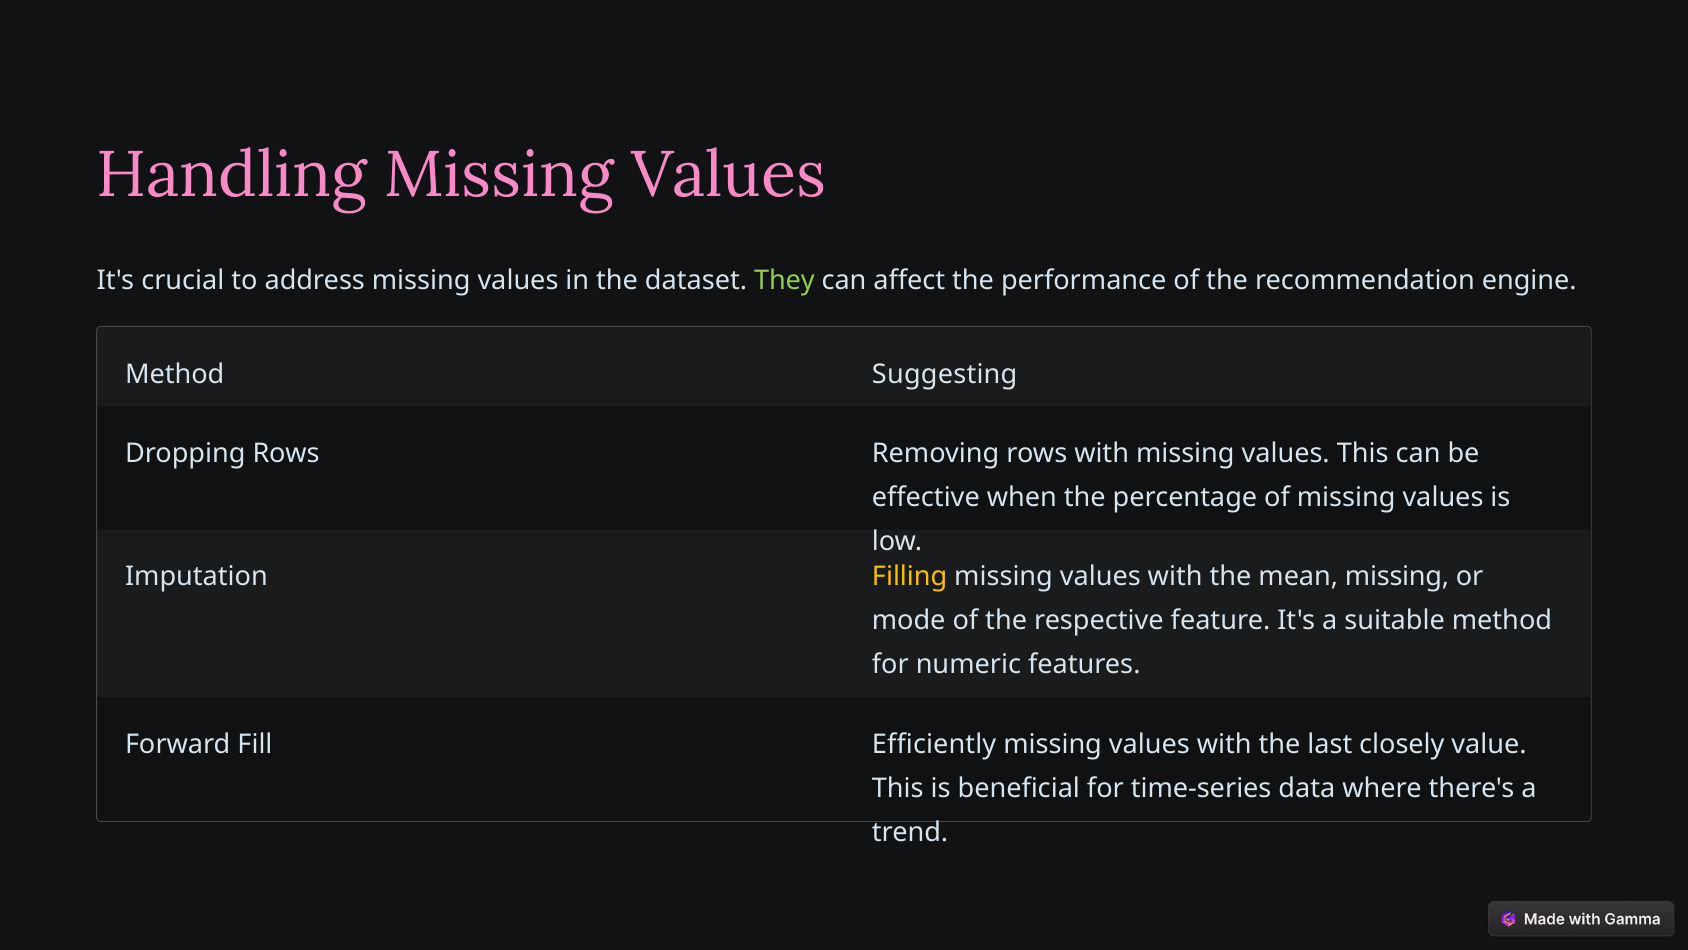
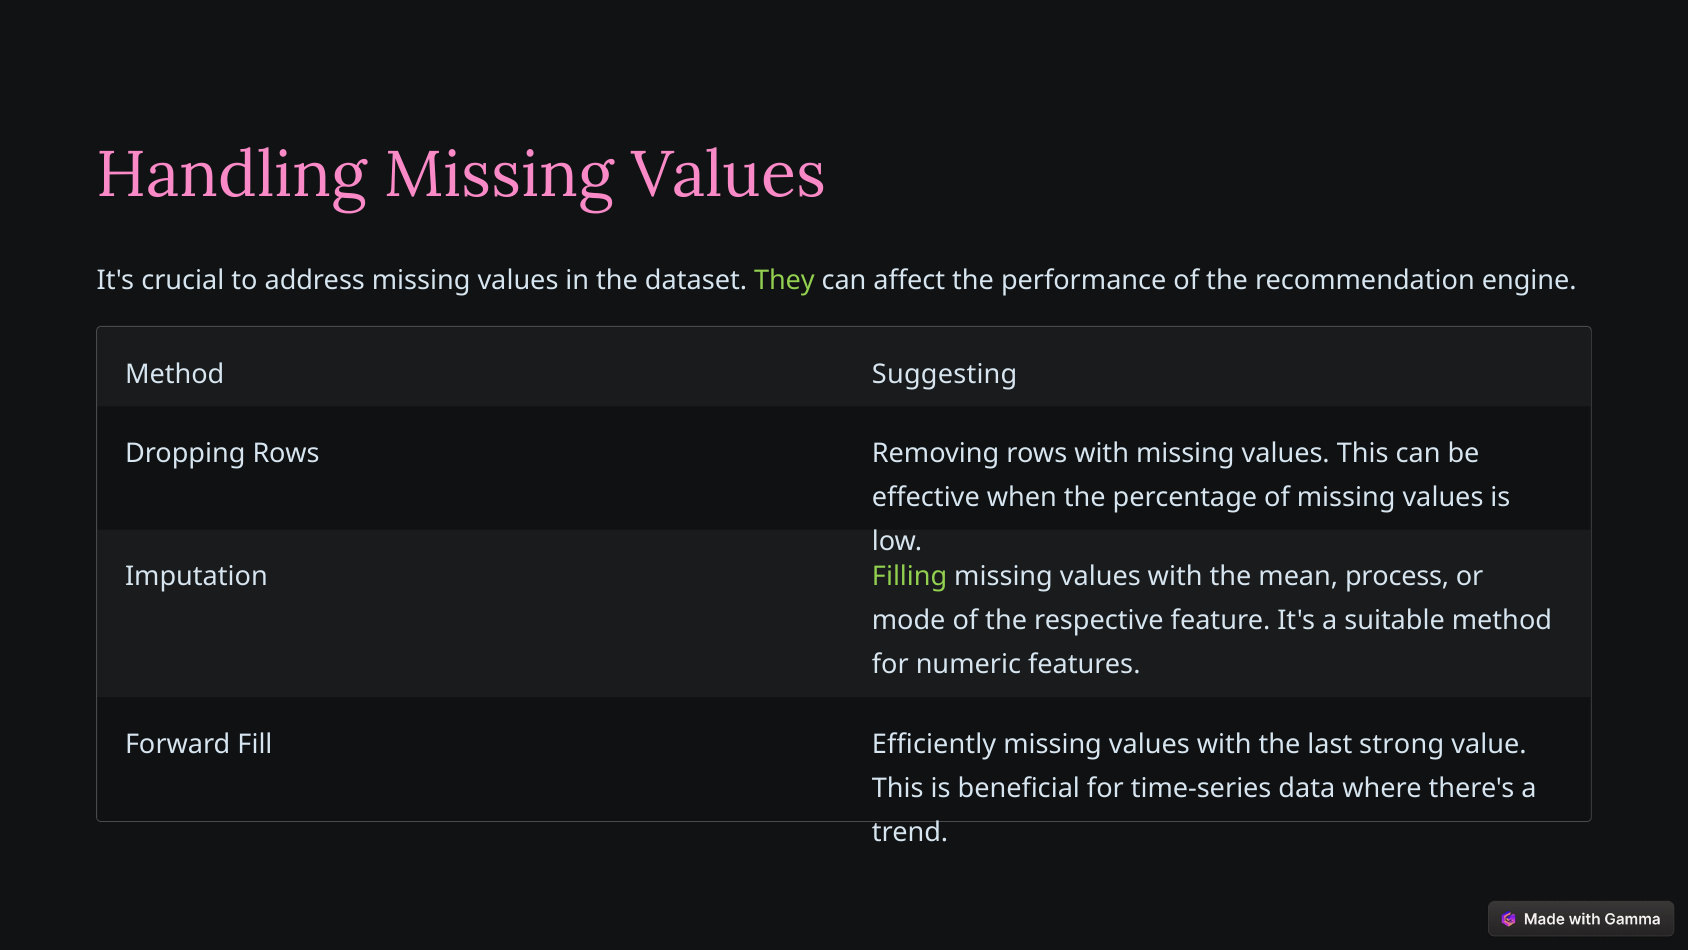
Filling colour: yellow -> light green
mean missing: missing -> process
closely: closely -> strong
